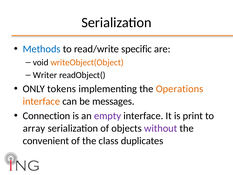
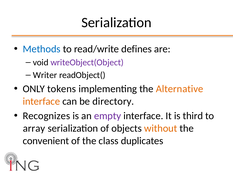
specific: specific -> defines
writeObject(Object colour: orange -> purple
Operations: Operations -> Alternative
messages: messages -> directory
Connection: Connection -> Recognizes
print: print -> third
without colour: purple -> orange
